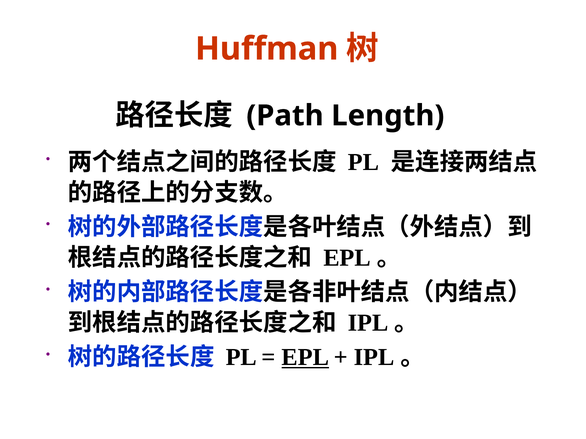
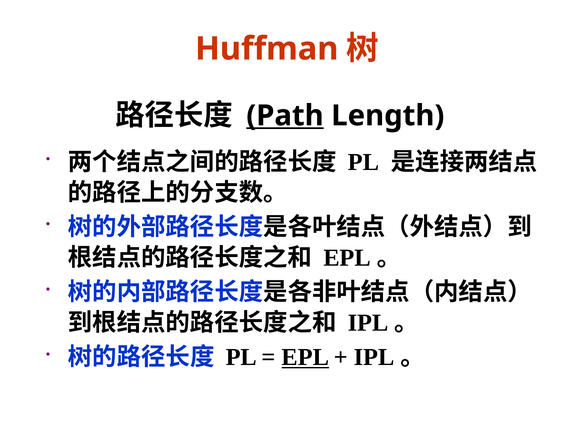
Path underline: none -> present
